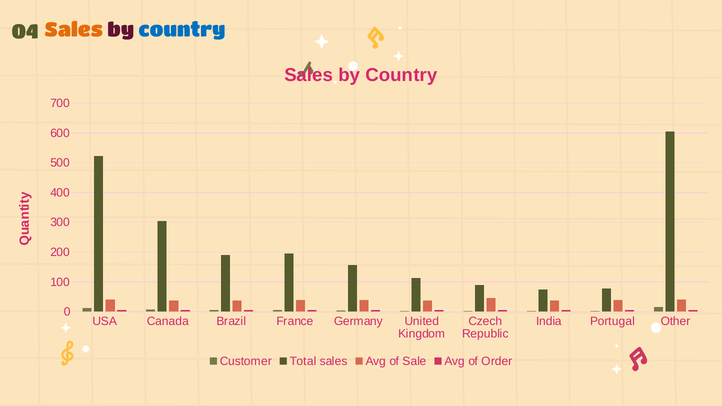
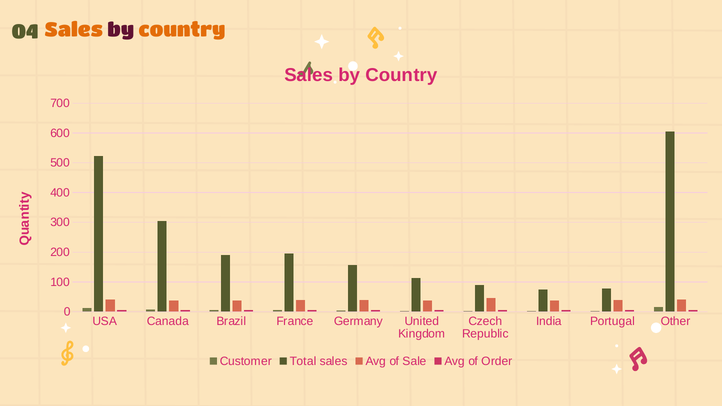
country at (182, 30) colour: blue -> orange
